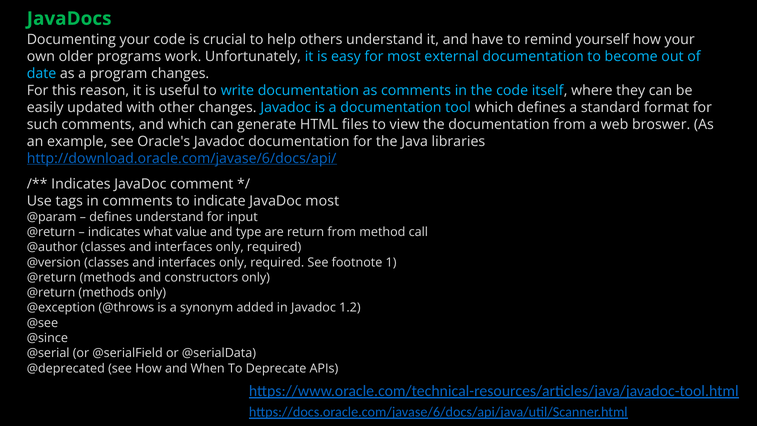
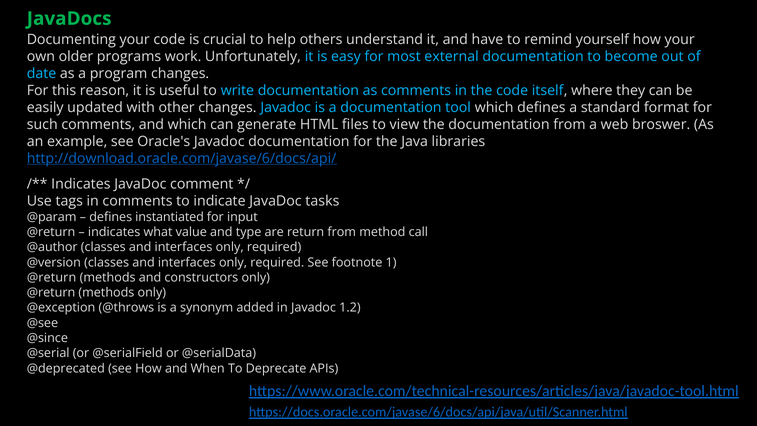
JavaDoc most: most -> tasks
defines understand: understand -> instantiated
